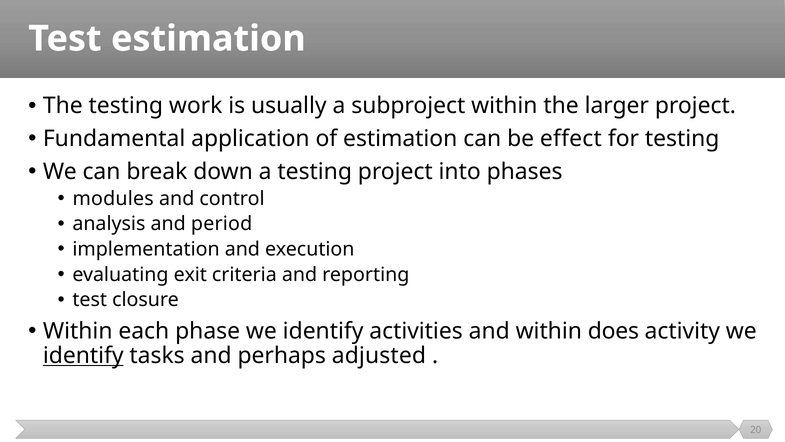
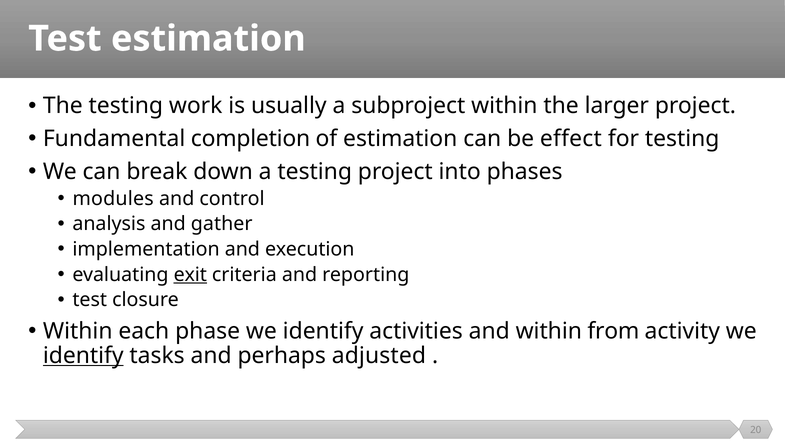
application: application -> completion
period: period -> gather
exit underline: none -> present
does: does -> from
